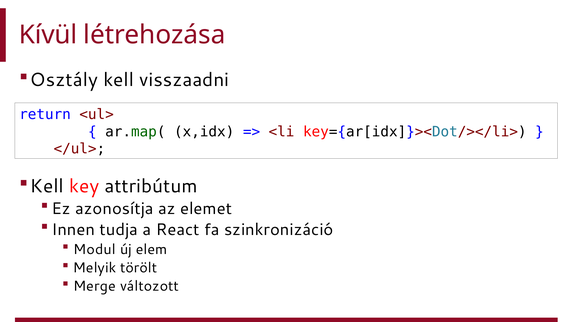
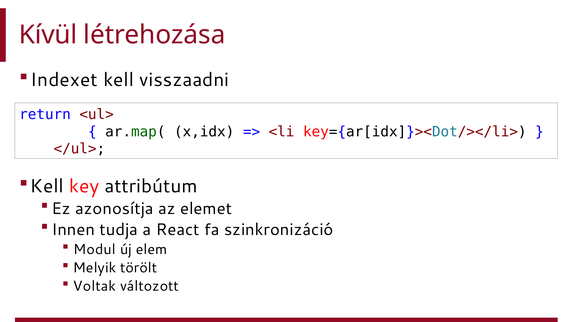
Osztály: Osztály -> Indexet
Merge: Merge -> Voltak
